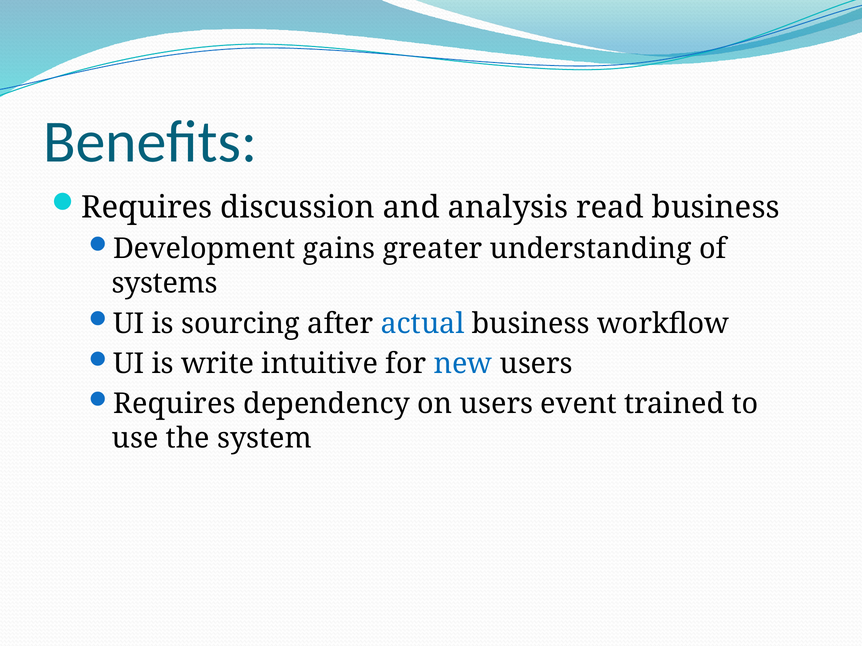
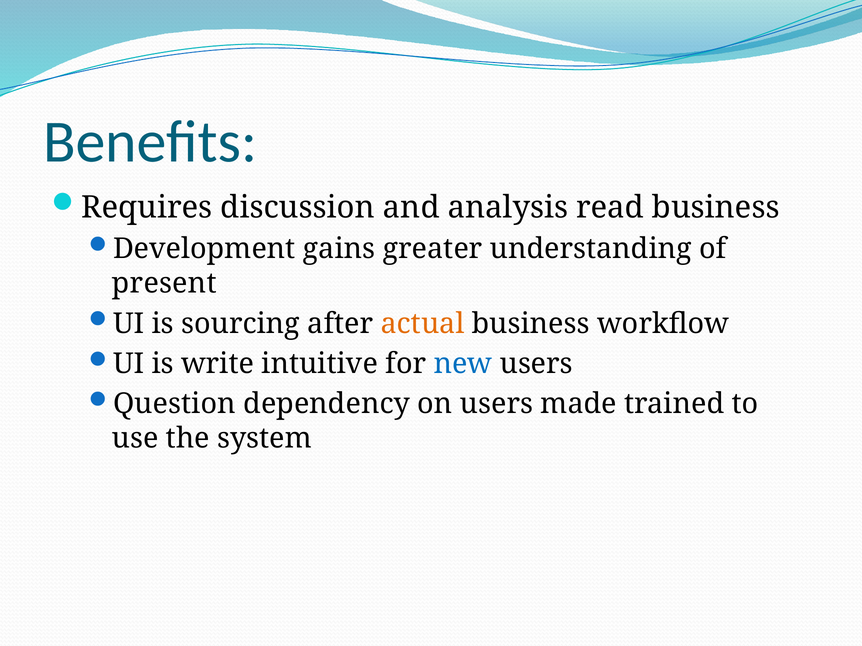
systems: systems -> present
actual colour: blue -> orange
Requires at (174, 404): Requires -> Question
event: event -> made
